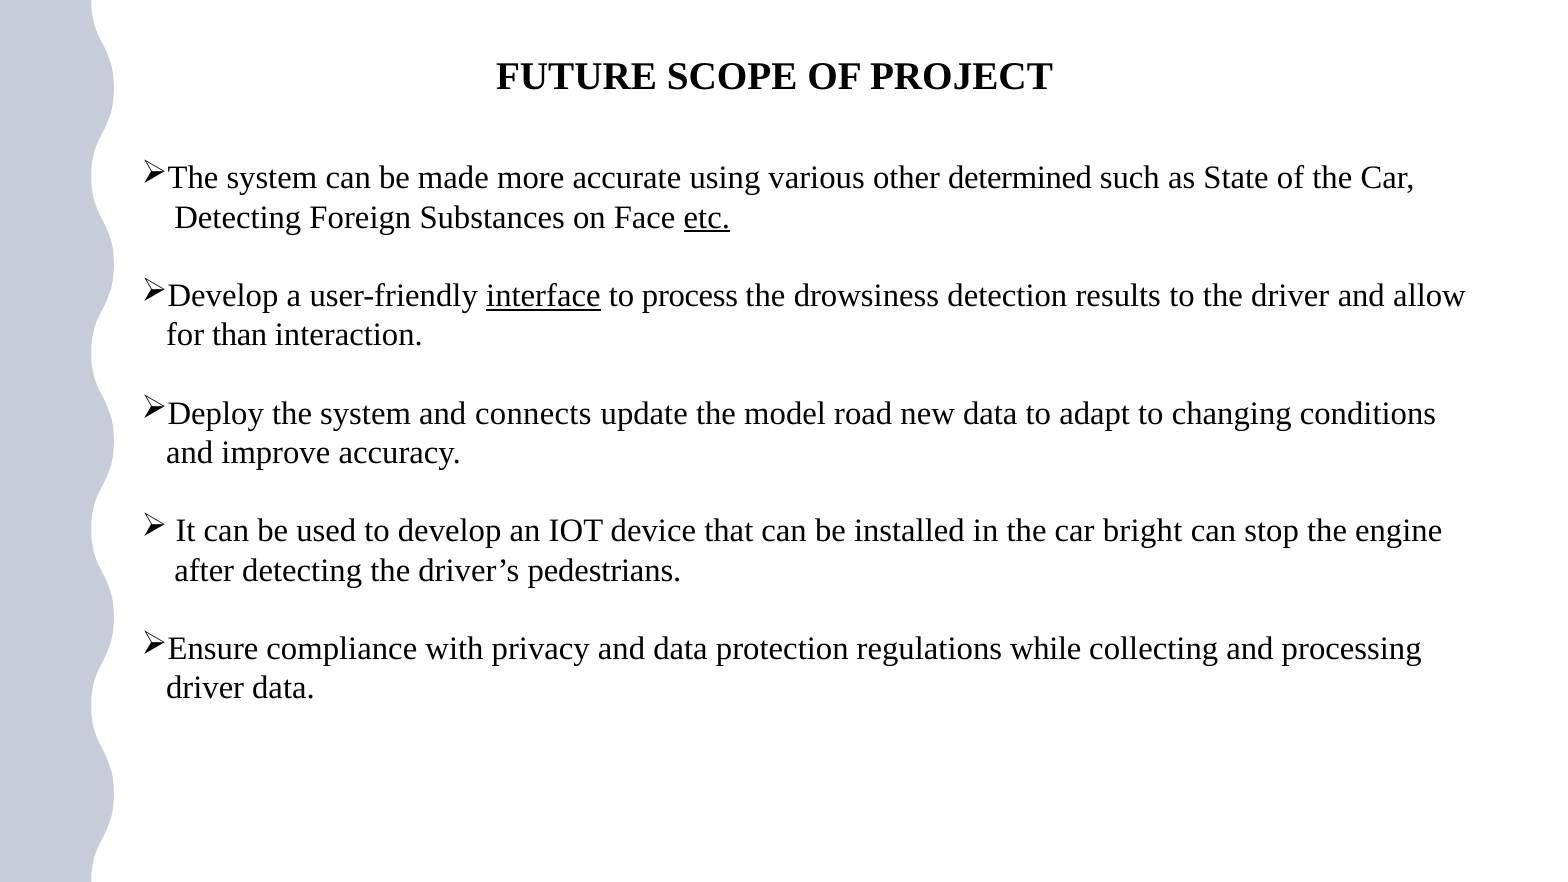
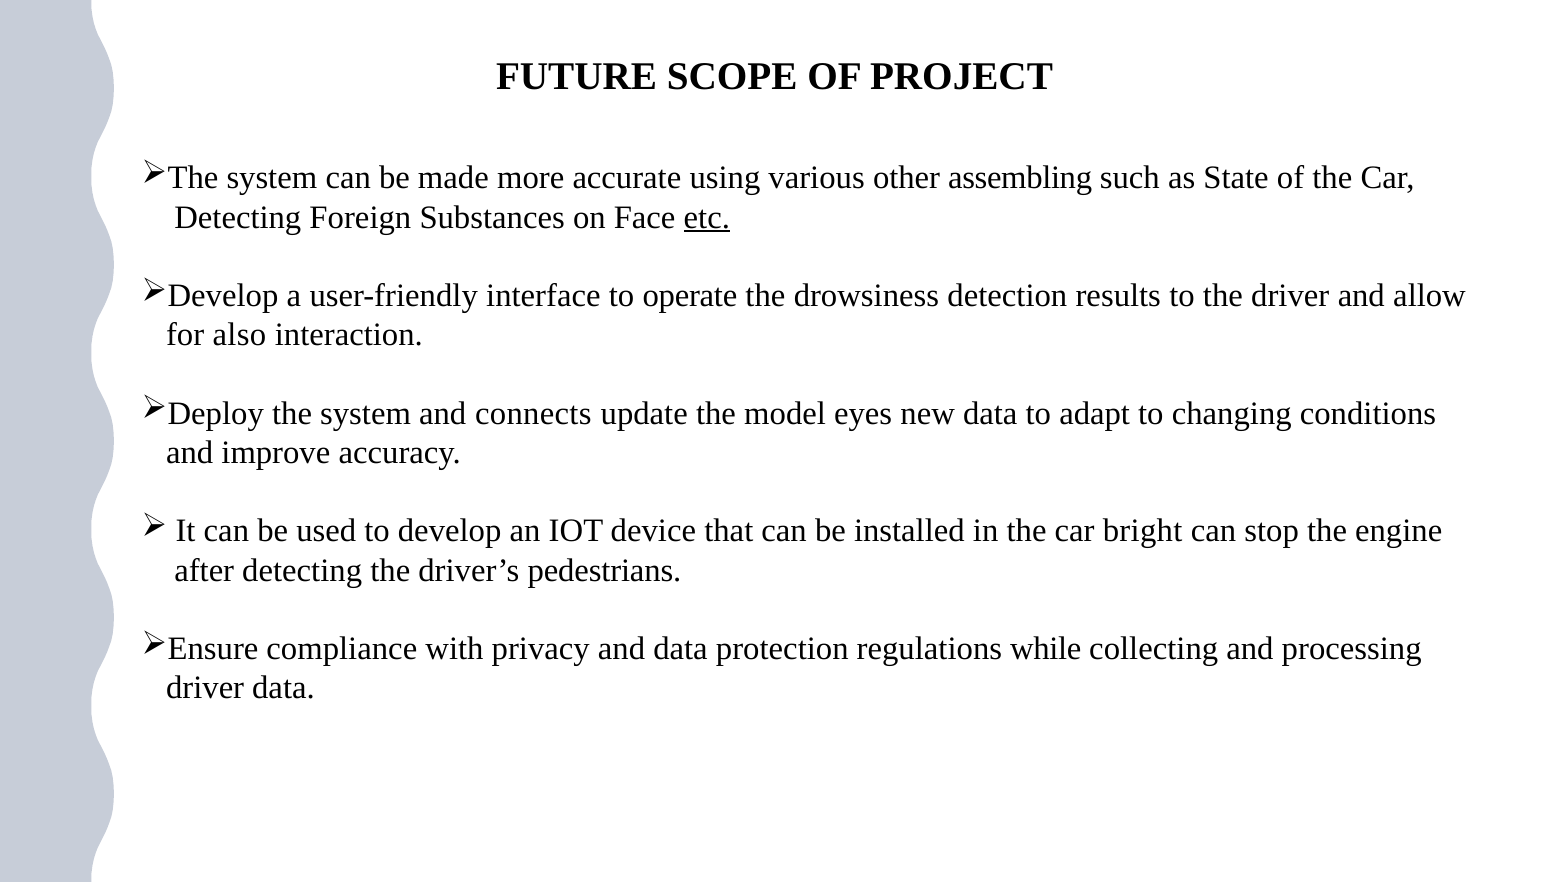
determined: determined -> assembling
interface underline: present -> none
process: process -> operate
than: than -> also
road: road -> eyes
